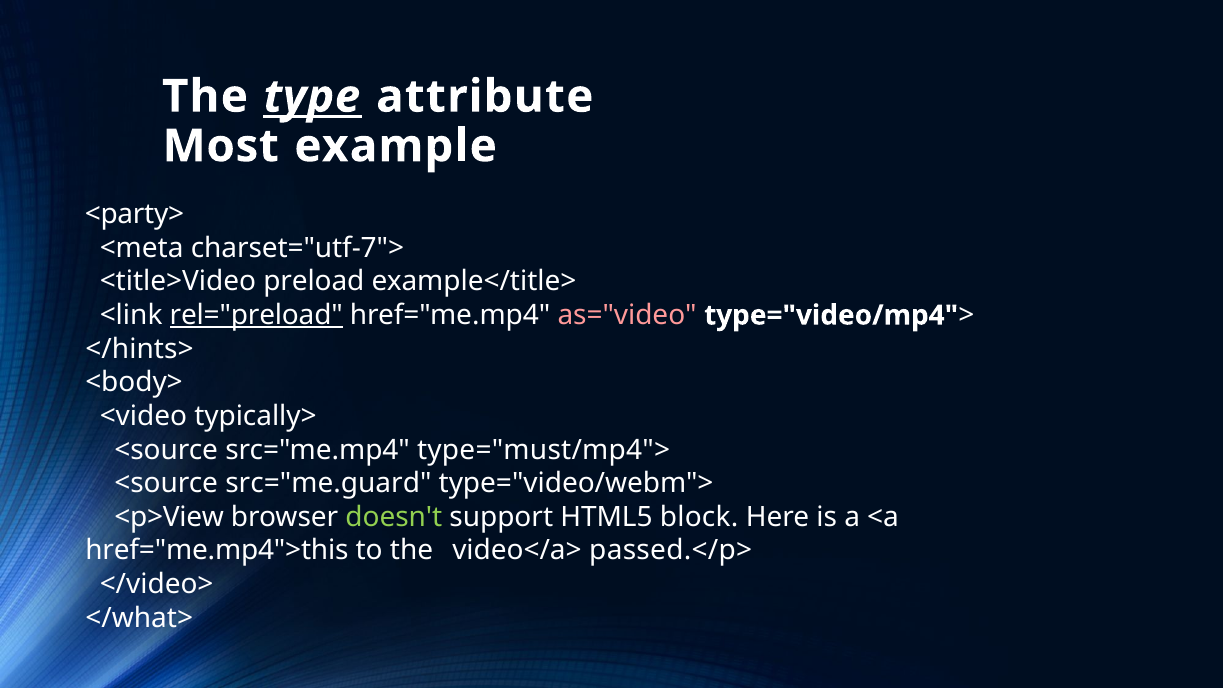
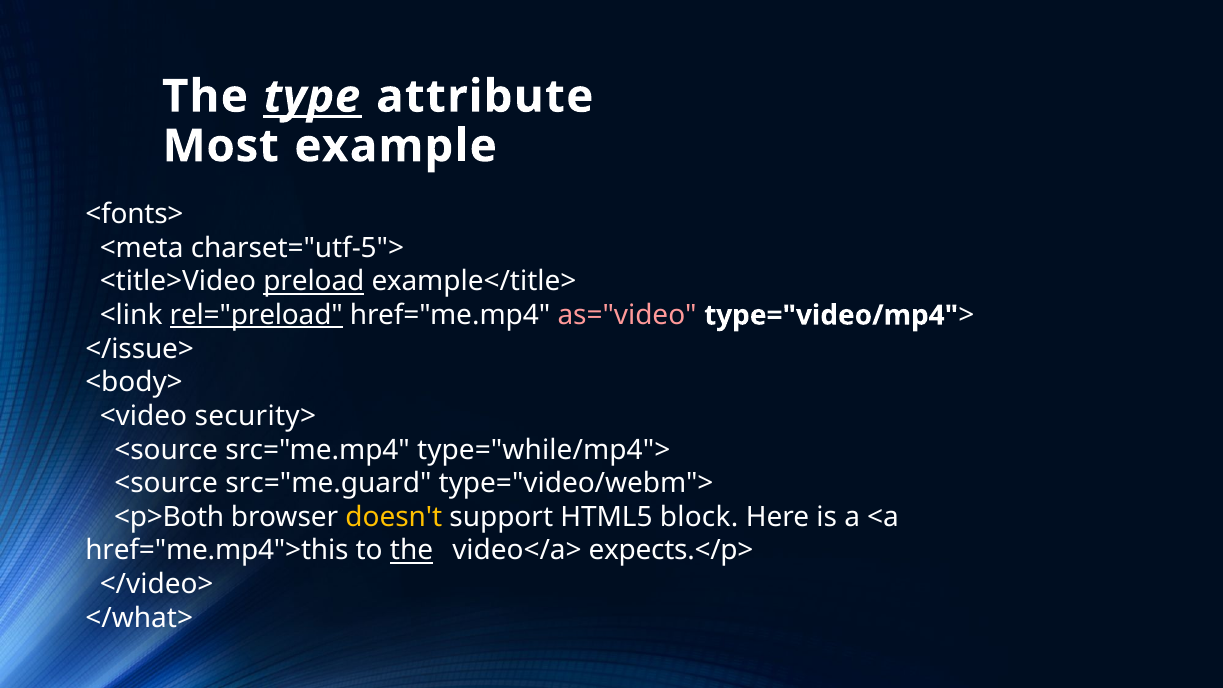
<party>: <party> -> <fonts>
charset="utf-7">: charset="utf-7"> -> charset="utf-5">
preload underline: none -> present
</hints>: </hints> -> </issue>
typically>: typically> -> security>
type="must/mp4">: type="must/mp4"> -> type="while/mp4">
<p>View: <p>View -> <p>Both
doesn't colour: light green -> yellow
the at (412, 551) underline: none -> present
passed.</p>: passed.</p> -> expects.</p>
